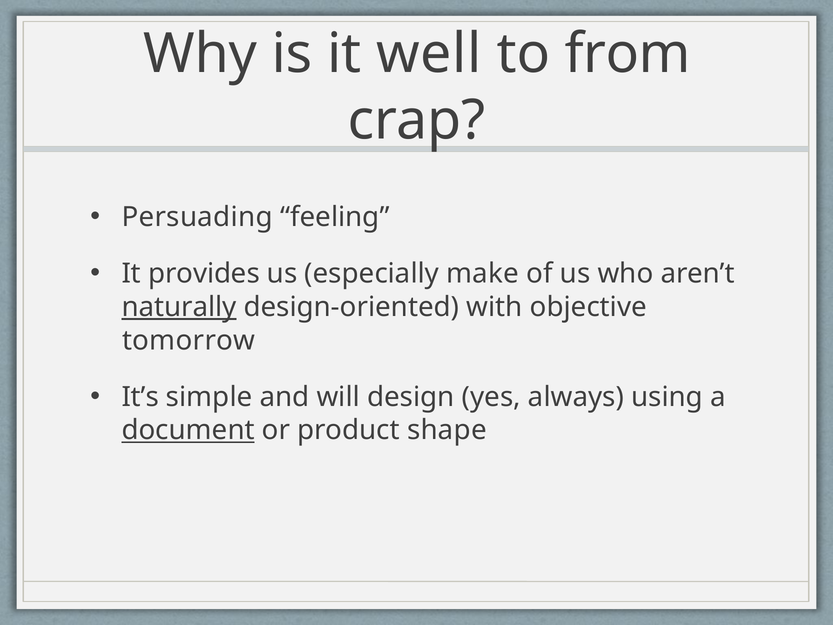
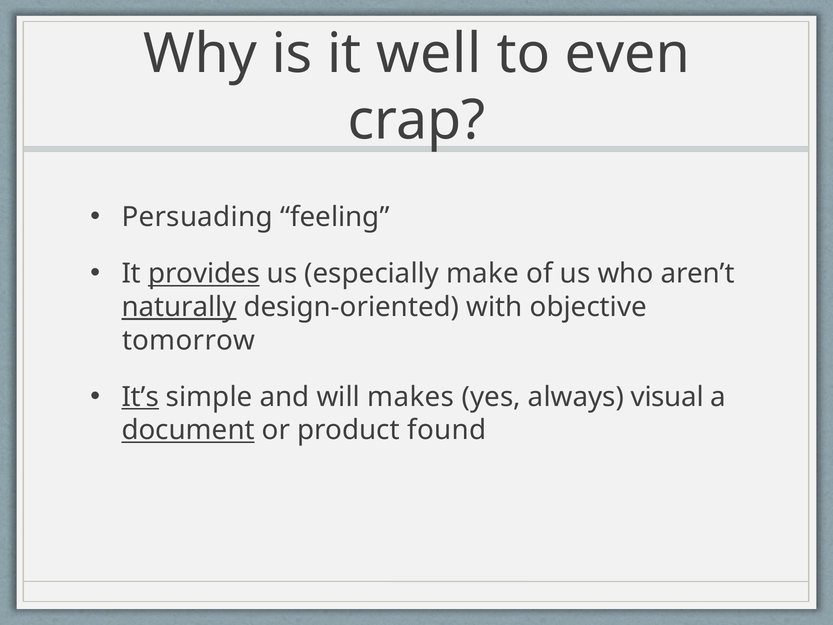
from: from -> even
provides underline: none -> present
It’s underline: none -> present
design: design -> makes
using: using -> visual
shape: shape -> found
